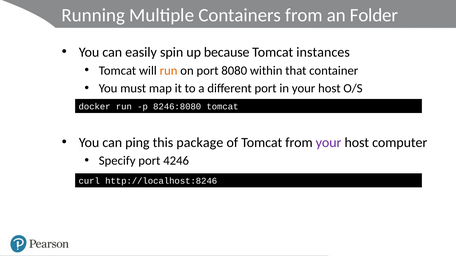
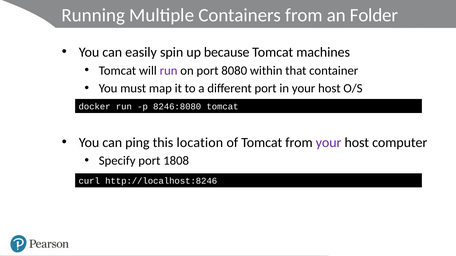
instances: instances -> machines
run at (169, 71) colour: orange -> purple
package: package -> location
4246: 4246 -> 1808
